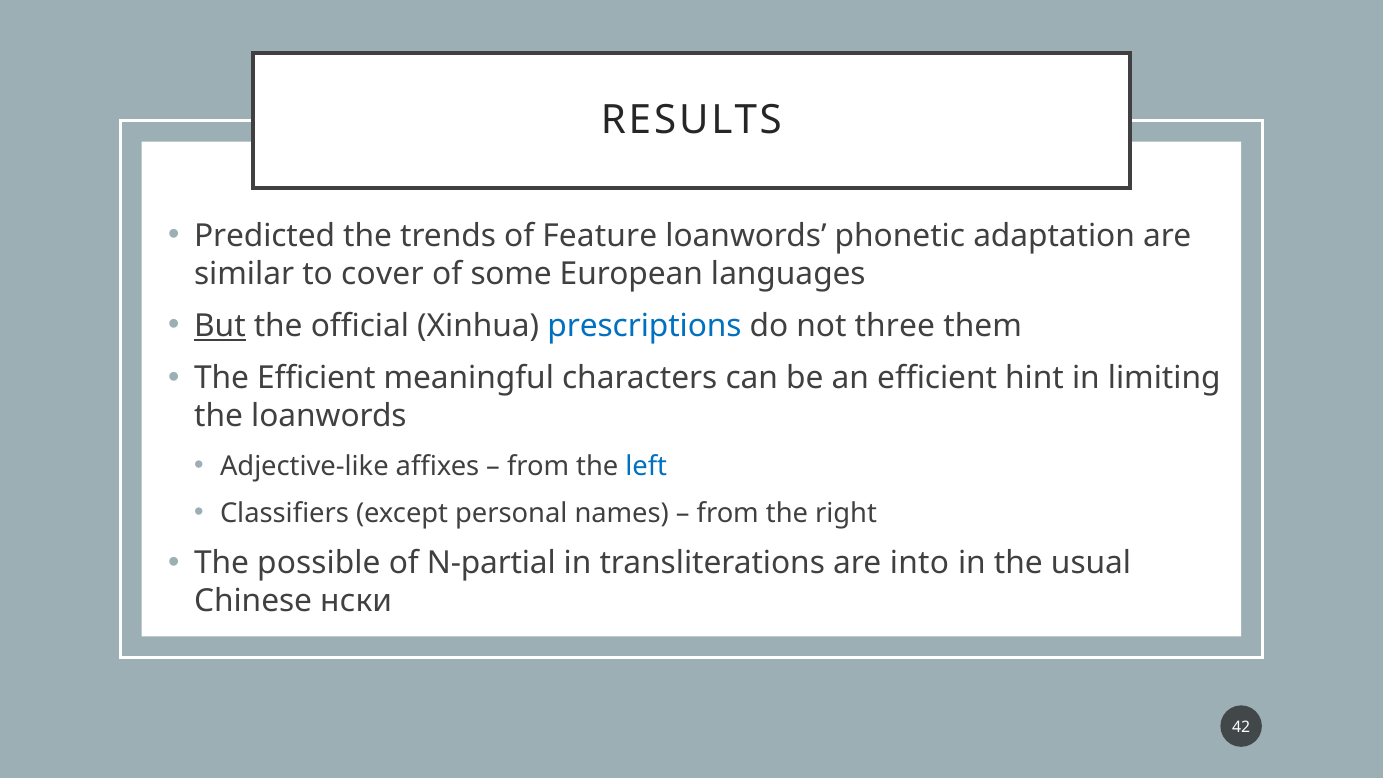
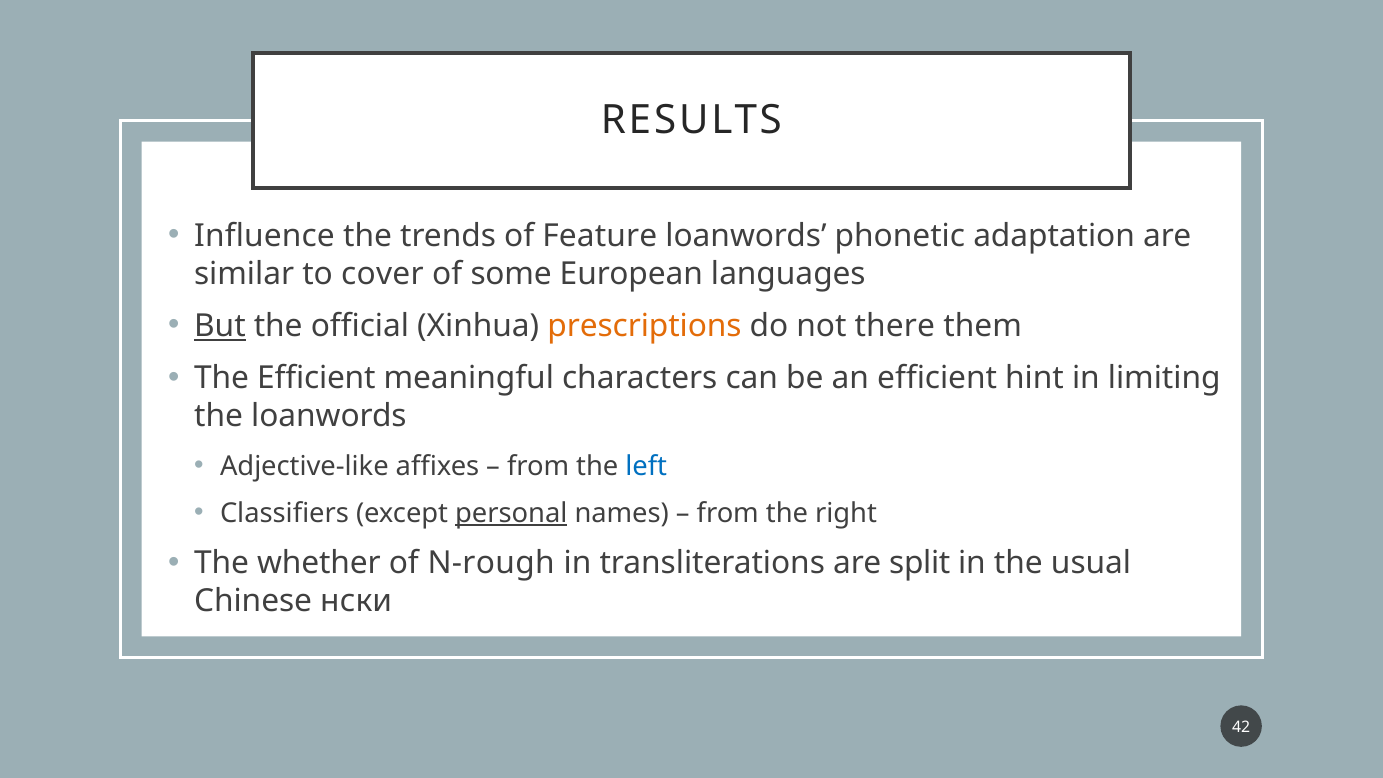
Predicted: Predicted -> Influence
prescriptions colour: blue -> orange
three: three -> there
personal underline: none -> present
possible: possible -> whether
N-partial: N-partial -> N-rough
into: into -> split
